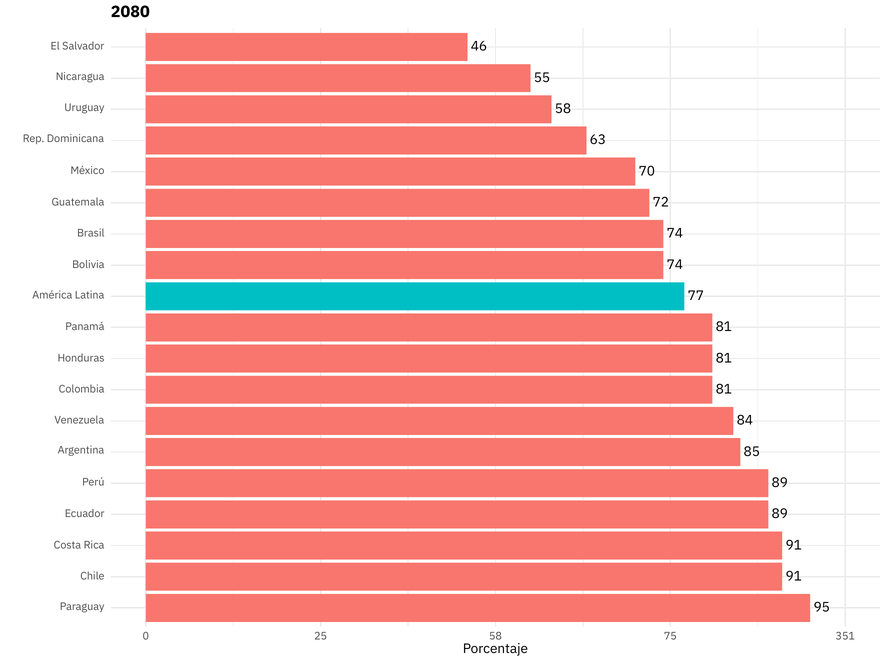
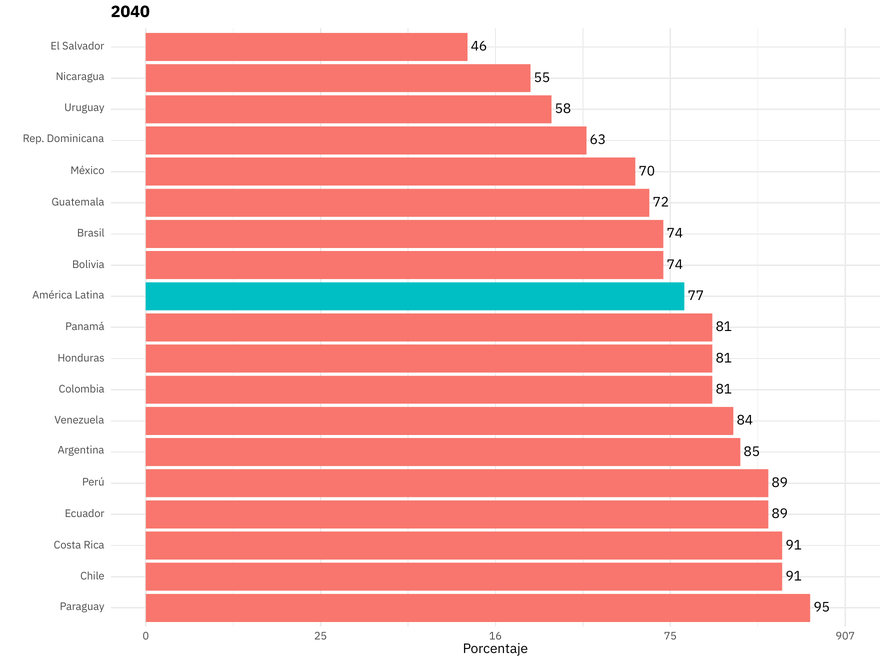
2080: 2080 -> 2040
25 58: 58 -> 16
351: 351 -> 907
